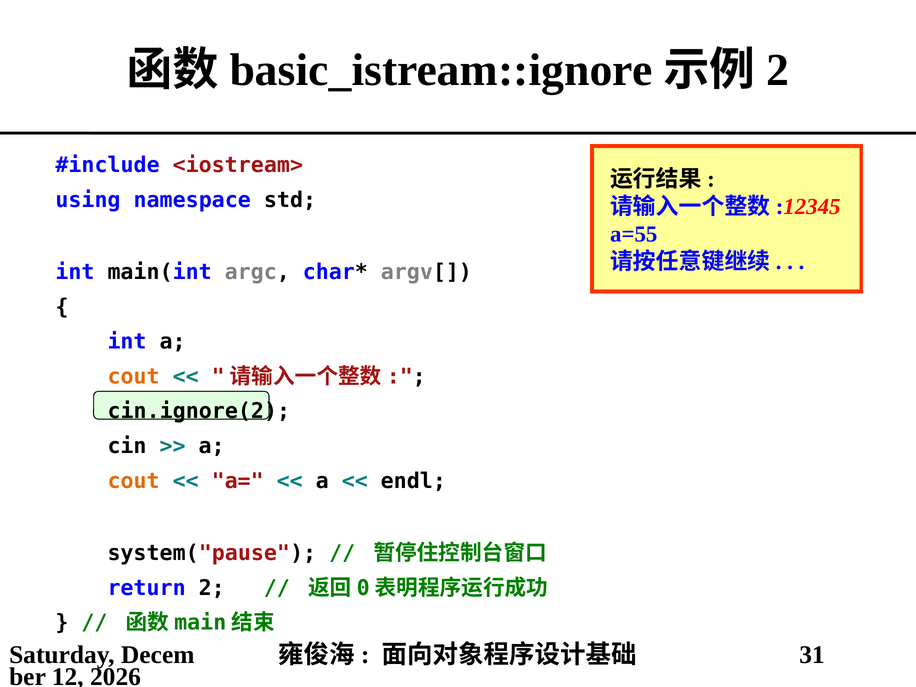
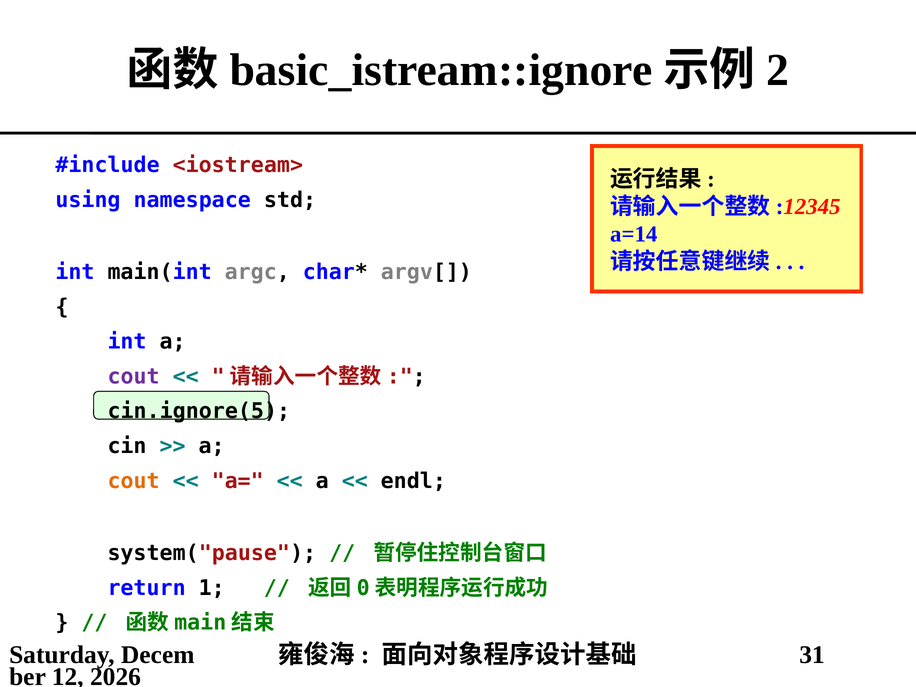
a=55: a=55 -> a=14
cout at (134, 376) colour: orange -> purple
cin.ignore(2: cin.ignore(2 -> cin.ignore(5
return 2: 2 -> 1
